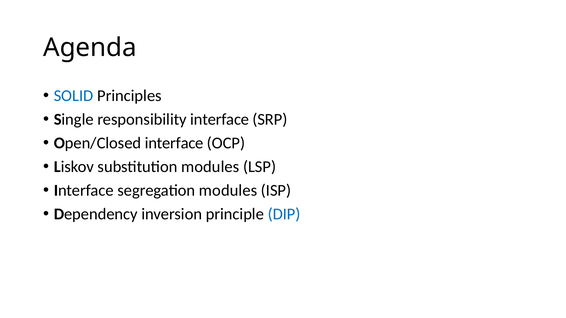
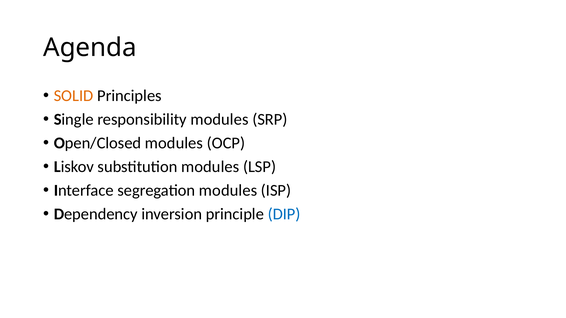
SOLID colour: blue -> orange
responsibility interface: interface -> modules
Open/Closed interface: interface -> modules
